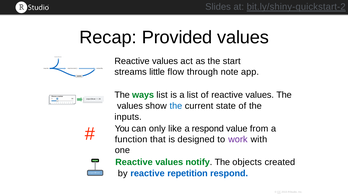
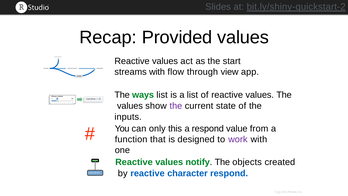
streams little: little -> with
note: note -> view
the at (176, 106) colour: blue -> purple
like: like -> this
repetition: repetition -> character
